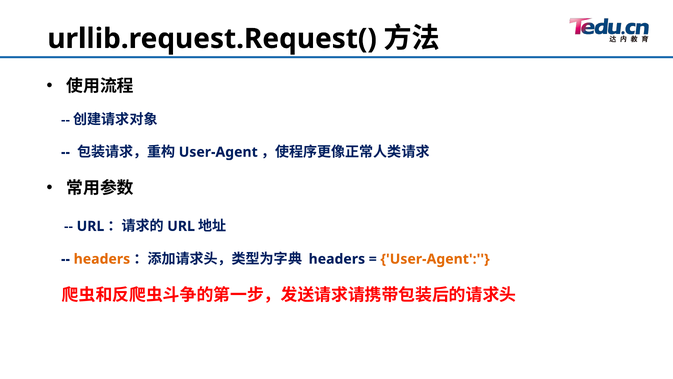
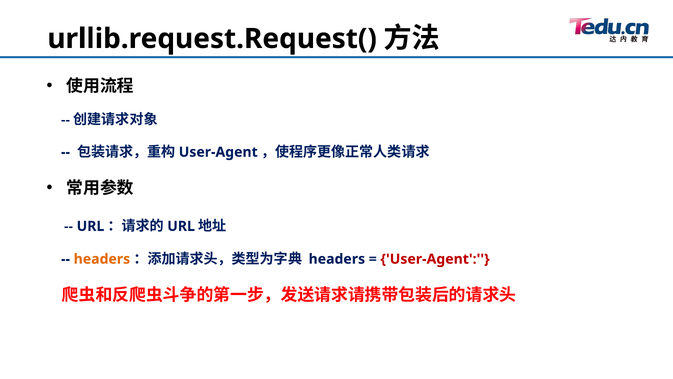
User-Agent at (435, 259) colour: orange -> red
